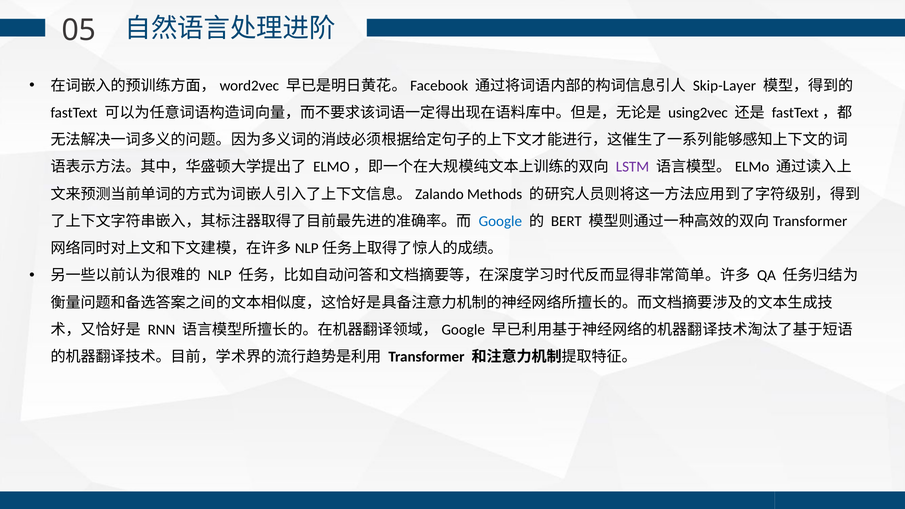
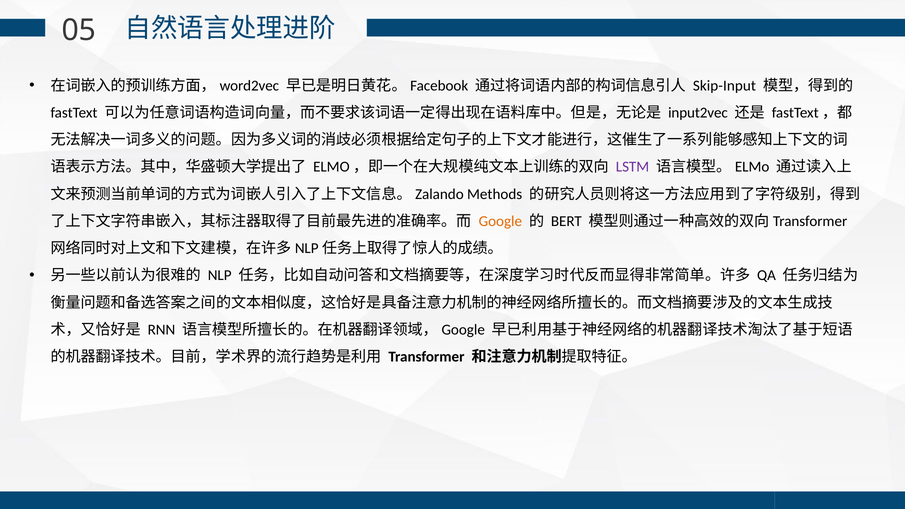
Skip-Layer: Skip-Layer -> Skip-Input
using2vec: using2vec -> input2vec
Google colour: blue -> orange
